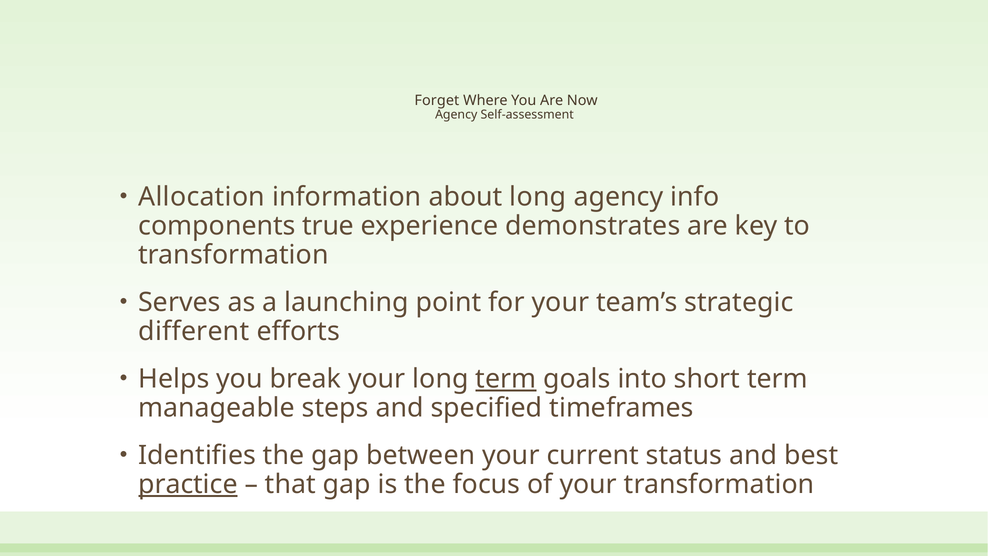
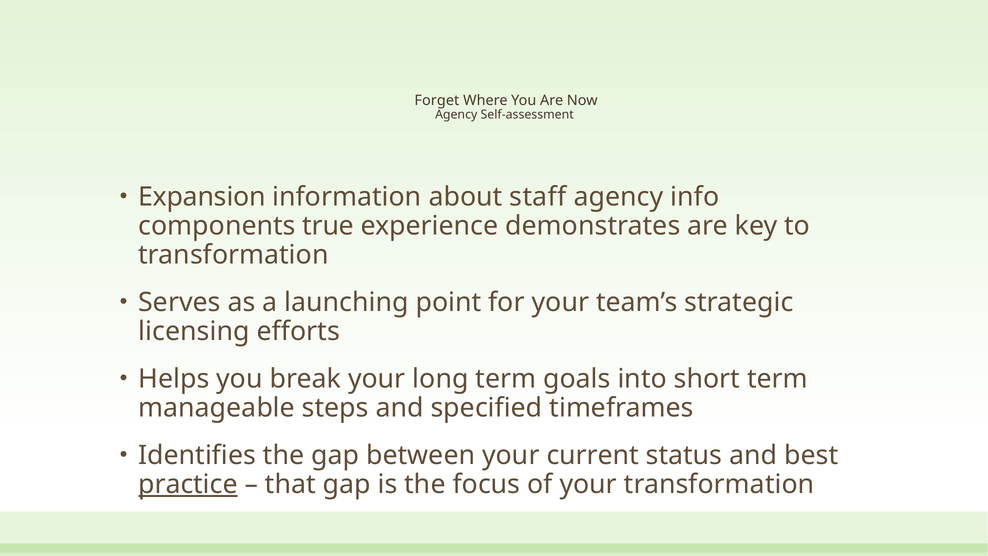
Allocation: Allocation -> Expansion
about long: long -> staff
different: different -> licensing
term at (506, 379) underline: present -> none
